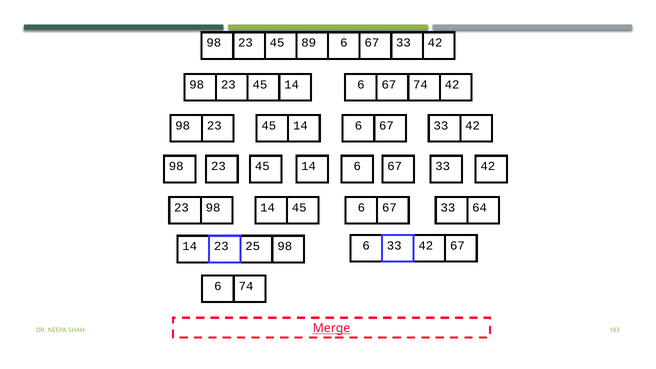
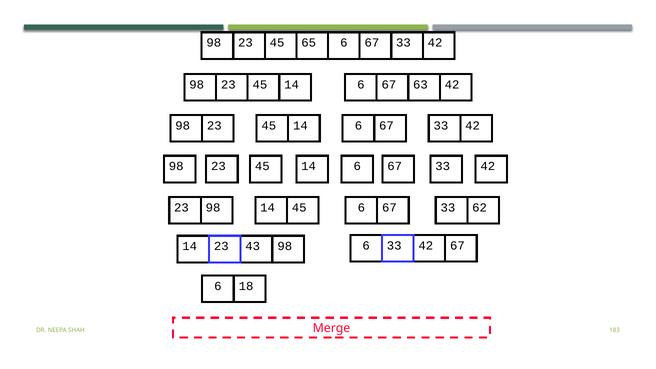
89: 89 -> 65
14 6 74: 74 -> 63
64: 64 -> 62
25: 25 -> 43
74 at (246, 286): 74 -> 18
Merge underline: present -> none
